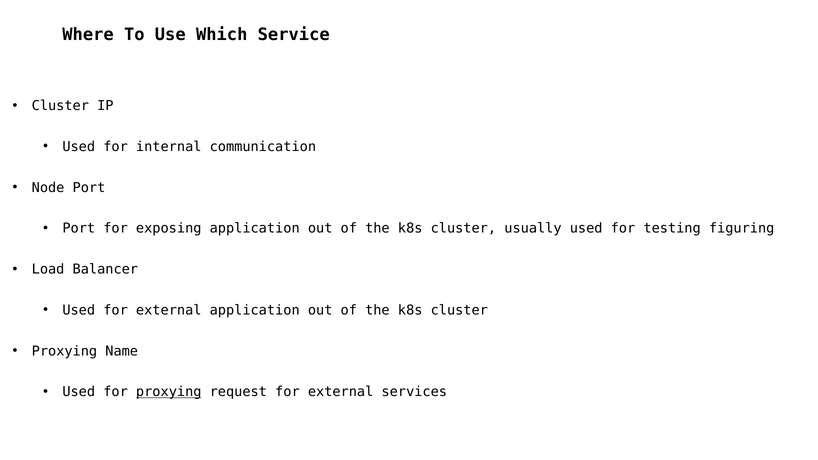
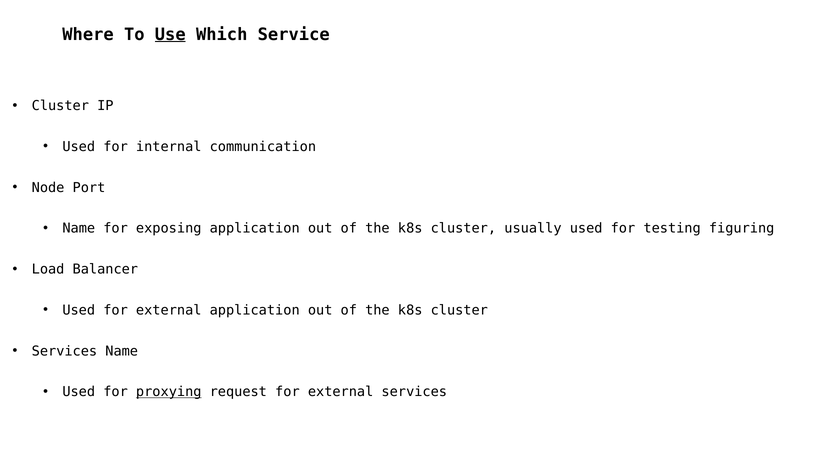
Use underline: none -> present
Port at (79, 229): Port -> Name
Proxying at (64, 351): Proxying -> Services
